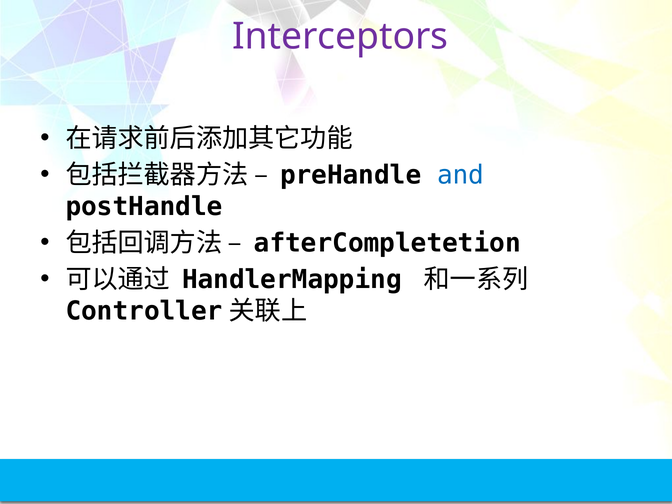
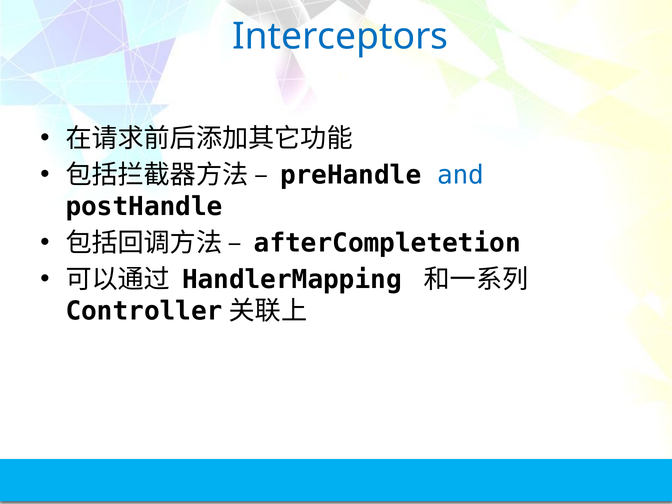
Interceptors colour: purple -> blue
